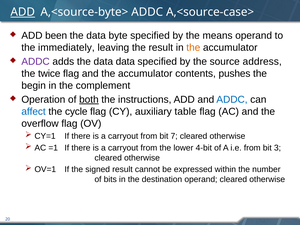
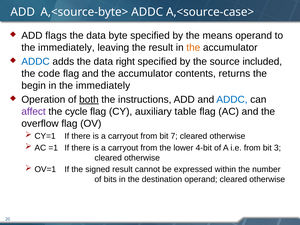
ADD at (23, 12) underline: present -> none
been: been -> flags
ADDC at (36, 62) colour: purple -> blue
data data: data -> right
address: address -> included
twice: twice -> code
pushes: pushes -> returns
in the complement: complement -> immediately
affect colour: blue -> purple
